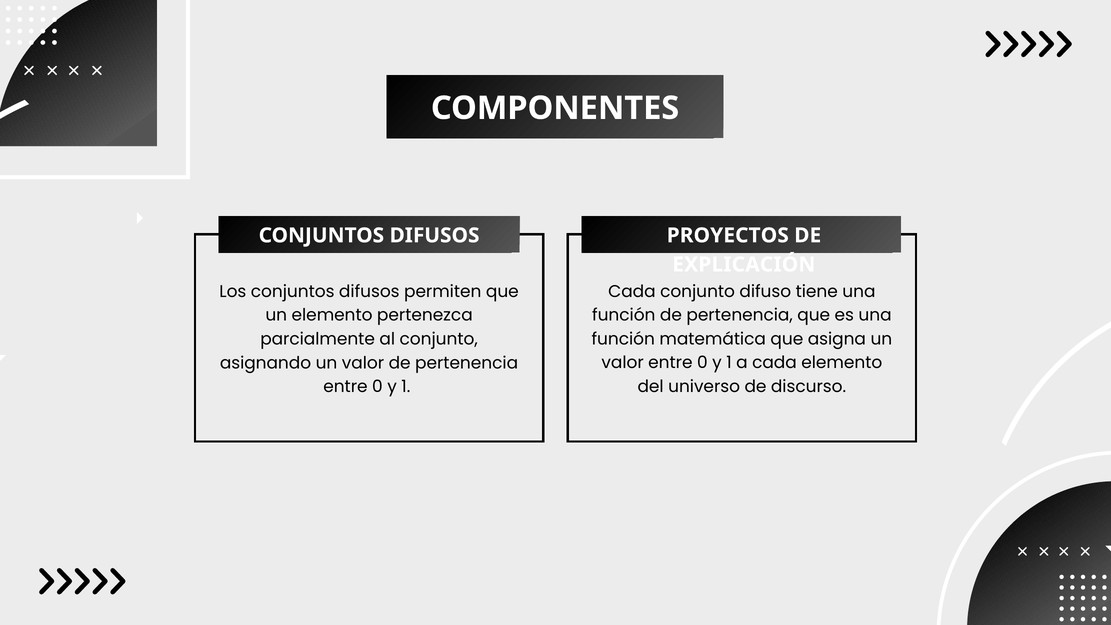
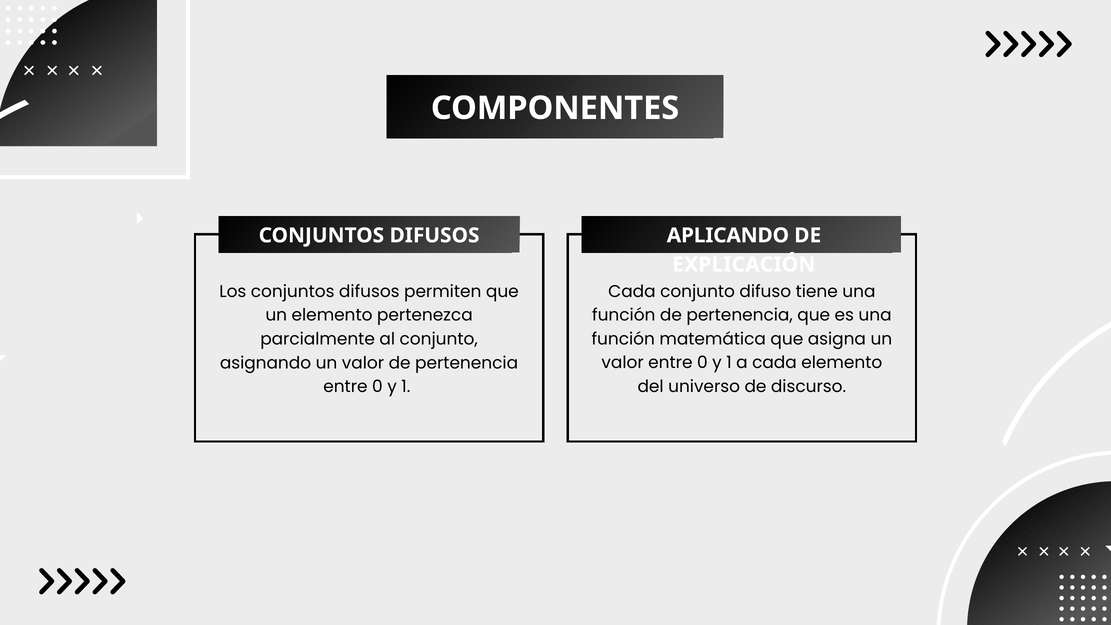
PROYECTOS: PROYECTOS -> APLICANDO
